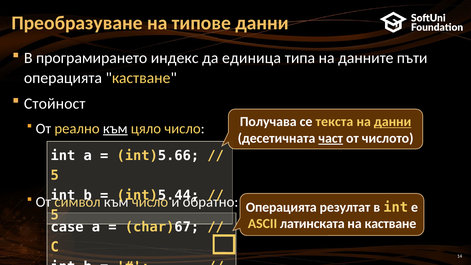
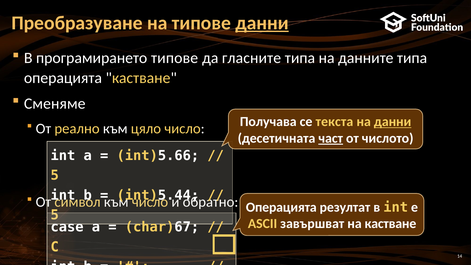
данни at (262, 23) underline: none -> present
програмирането индекс: индекс -> типове
единица: единица -> гласните
данните пъти: пъти -> типа
Стойност: Стойност -> Сменяме
към at (115, 129) underline: present -> none
латинската: латинската -> завършват
